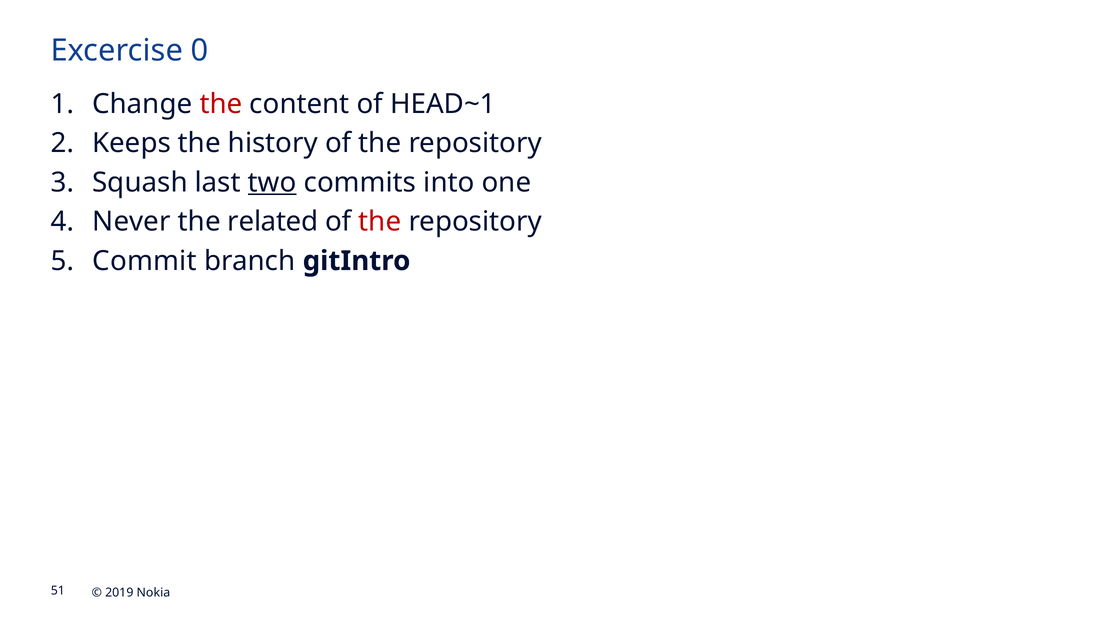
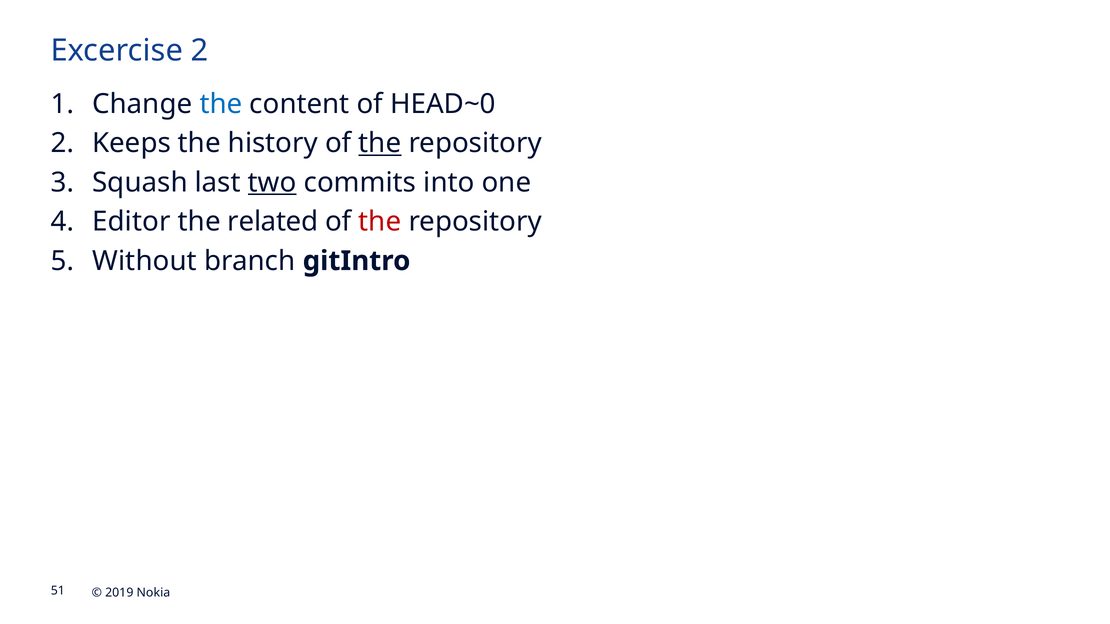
Excercise 0: 0 -> 2
the at (221, 104) colour: red -> blue
HEAD~1: HEAD~1 -> HEAD~0
the at (380, 143) underline: none -> present
Never: Never -> Editor
Commit: Commit -> Without
